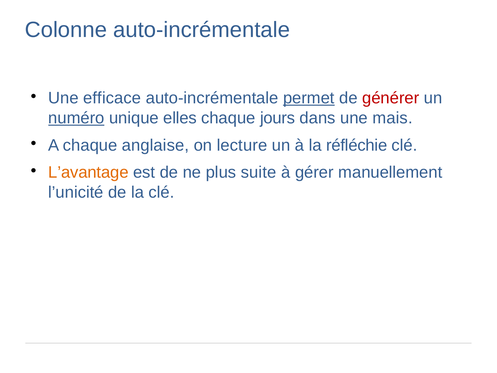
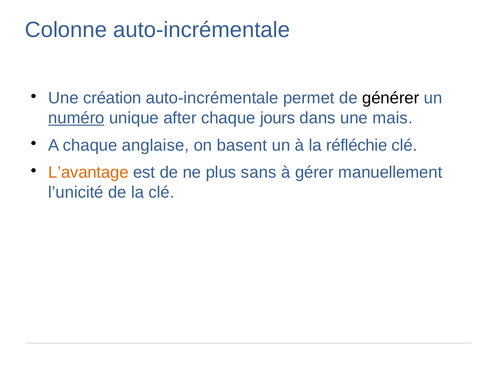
efficace: efficace -> création
permet underline: present -> none
générer colour: red -> black
elles: elles -> after
lecture: lecture -> basent
suite: suite -> sans
